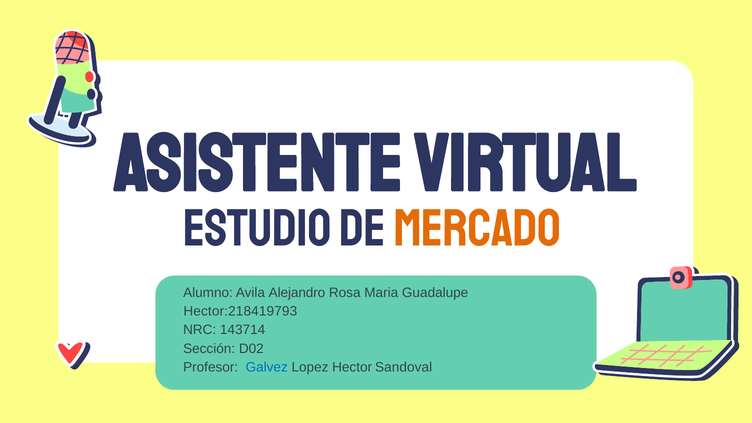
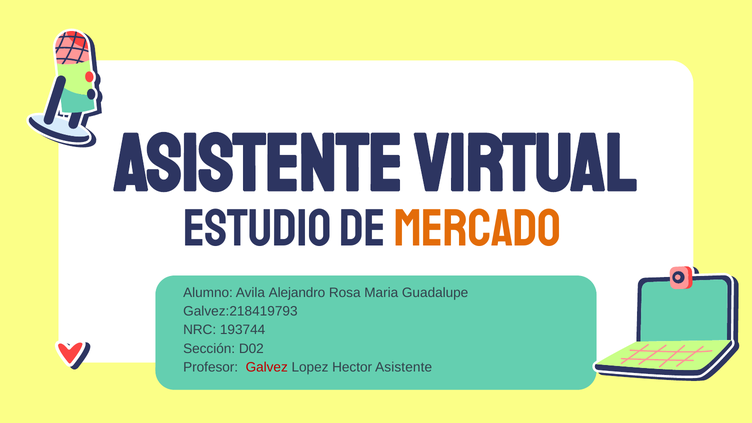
Hector:218419793: Hector:218419793 -> Galvez:218419793
143714: 143714 -> 193744
Galvez colour: blue -> red
Hector Sandoval: Sandoval -> Asistente
